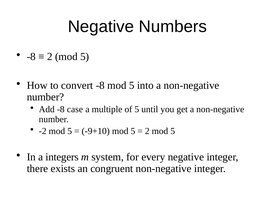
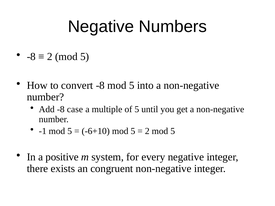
-2: -2 -> -1
-9+10: -9+10 -> -6+10
integers: integers -> positive
